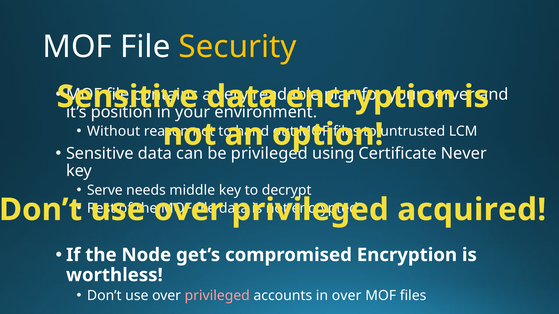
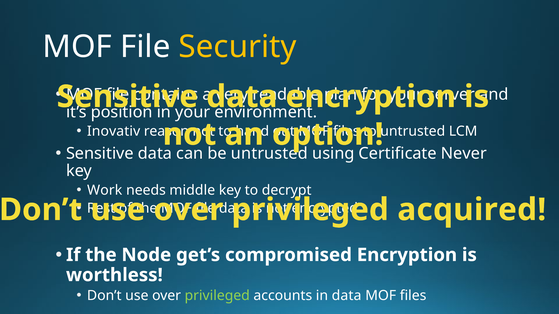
Without: Without -> Inovativ
be privileged: privileged -> untrusted
Serve: Serve -> Work
privileged at (217, 296) colour: pink -> light green
in over: over -> data
